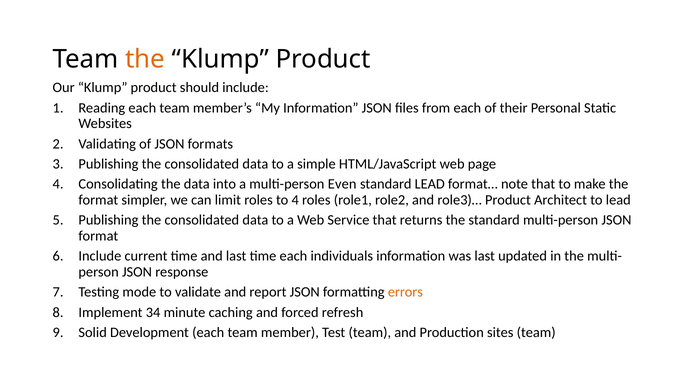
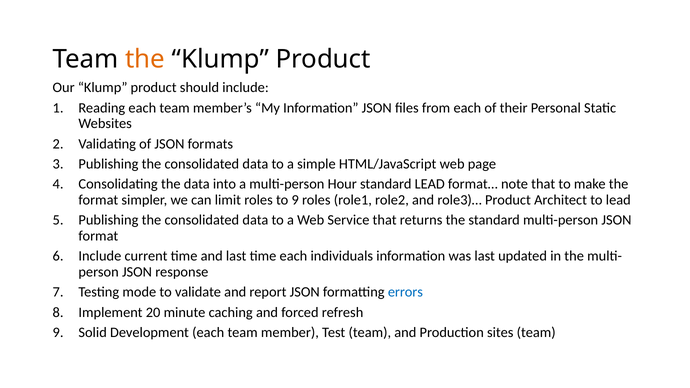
Even: Even -> Hour
to 4: 4 -> 9
errors colour: orange -> blue
34: 34 -> 20
